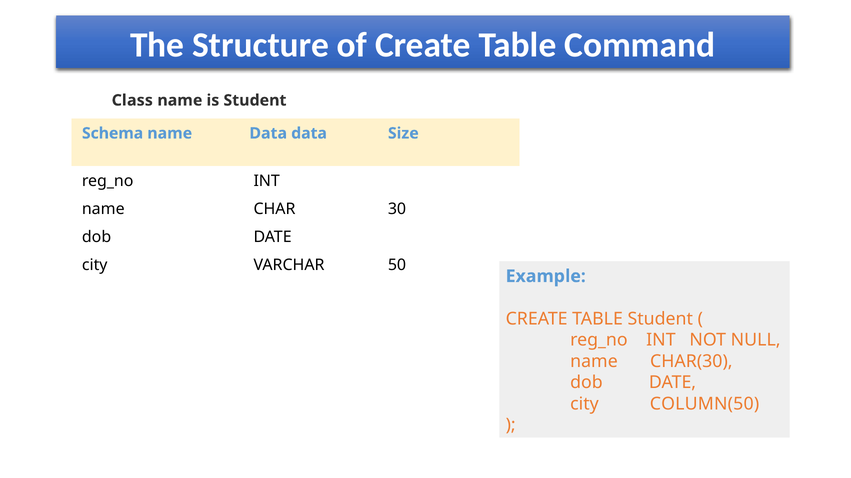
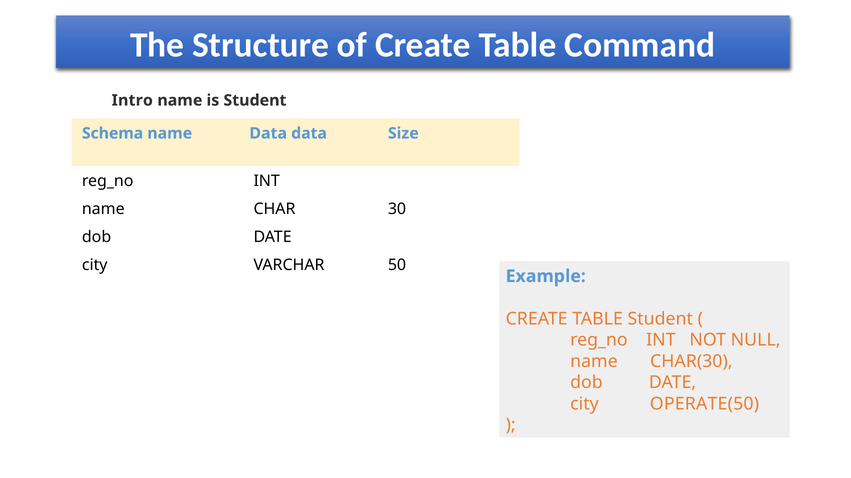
Class: Class -> Intro
COLUMN(50: COLUMN(50 -> OPERATE(50
